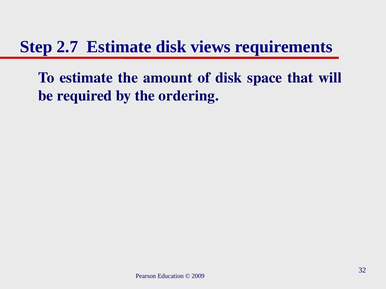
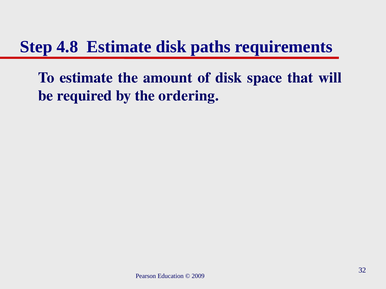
2.7: 2.7 -> 4.8
views: views -> paths
